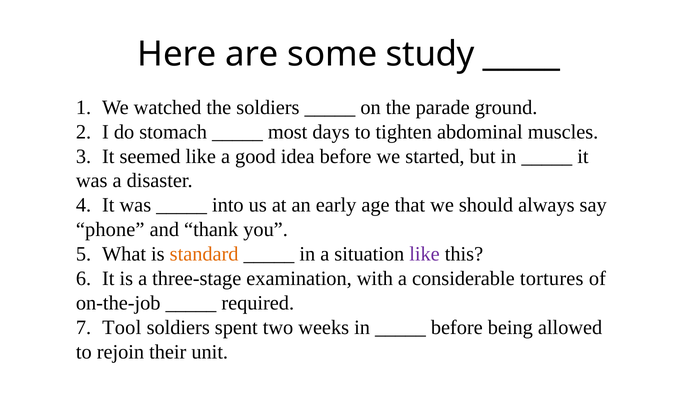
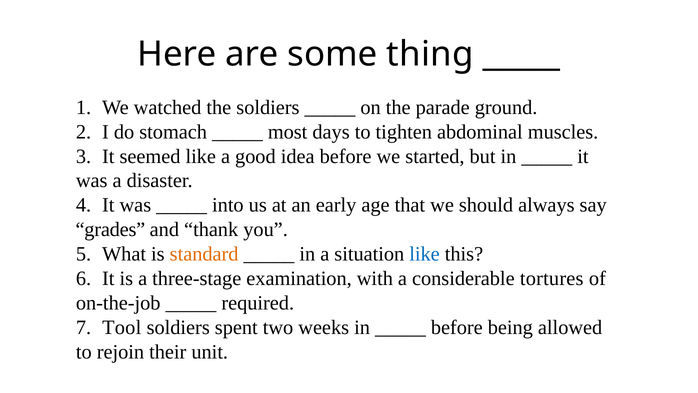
study: study -> thing
phone: phone -> grades
like at (425, 254) colour: purple -> blue
